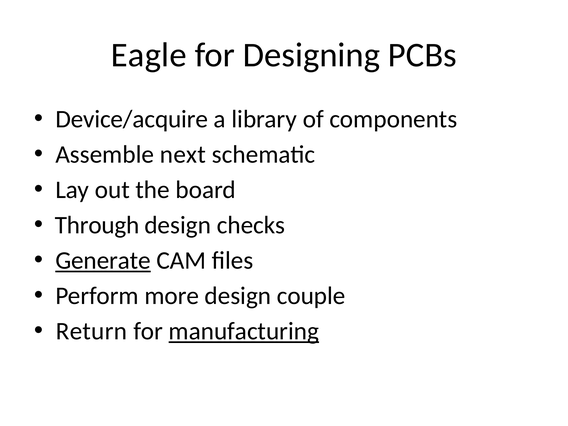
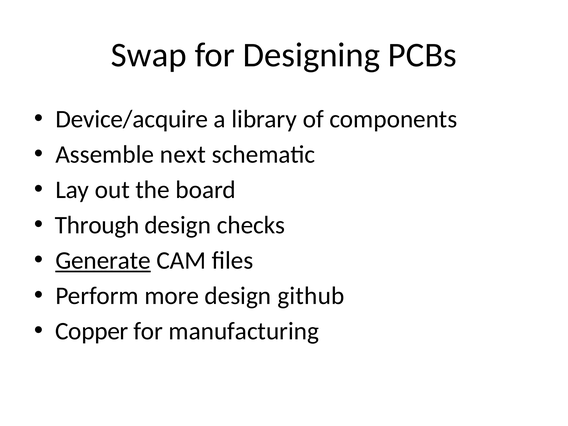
Eagle: Eagle -> Swap
couple: couple -> github
Return: Return -> Copper
manufacturing underline: present -> none
